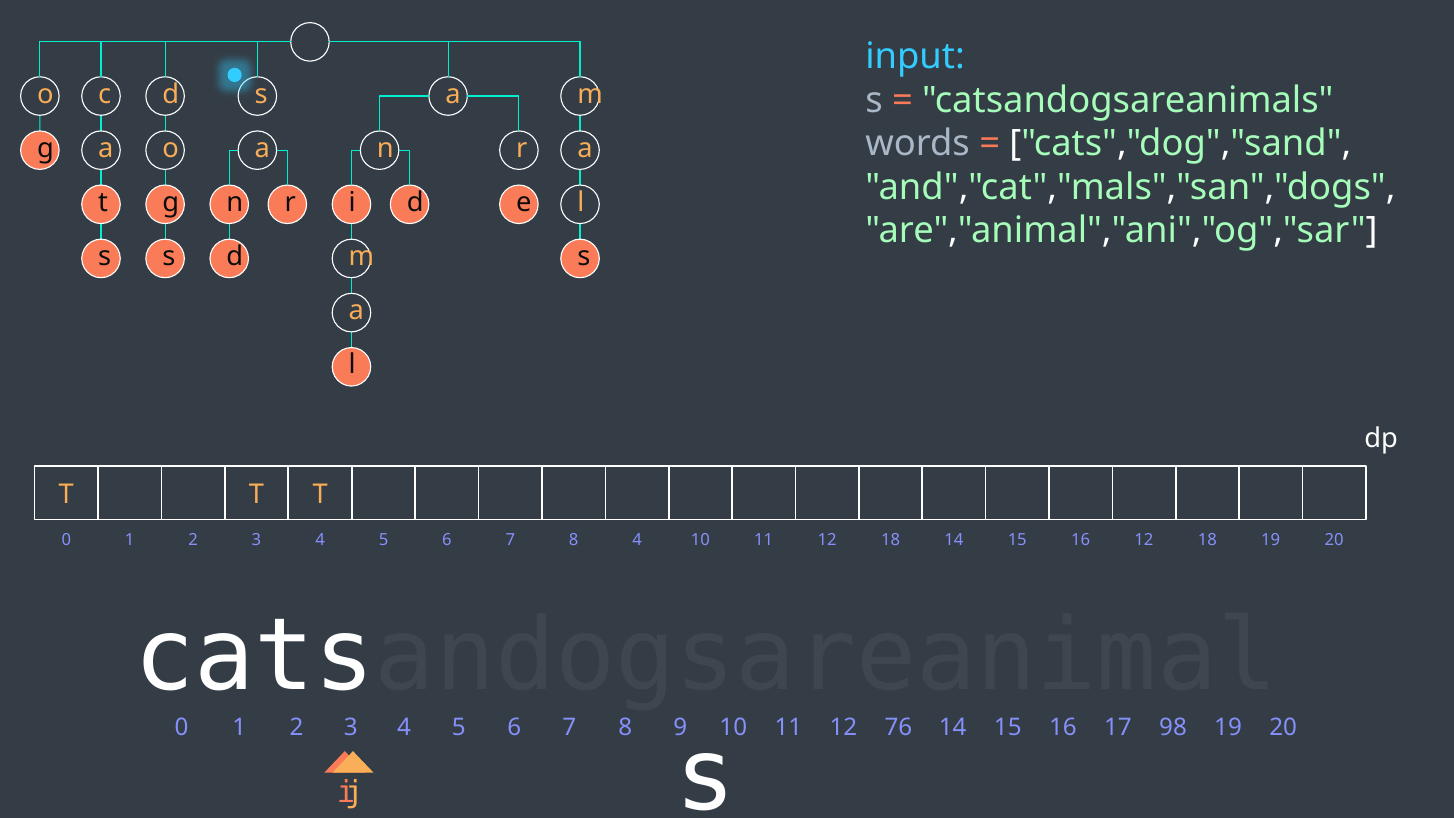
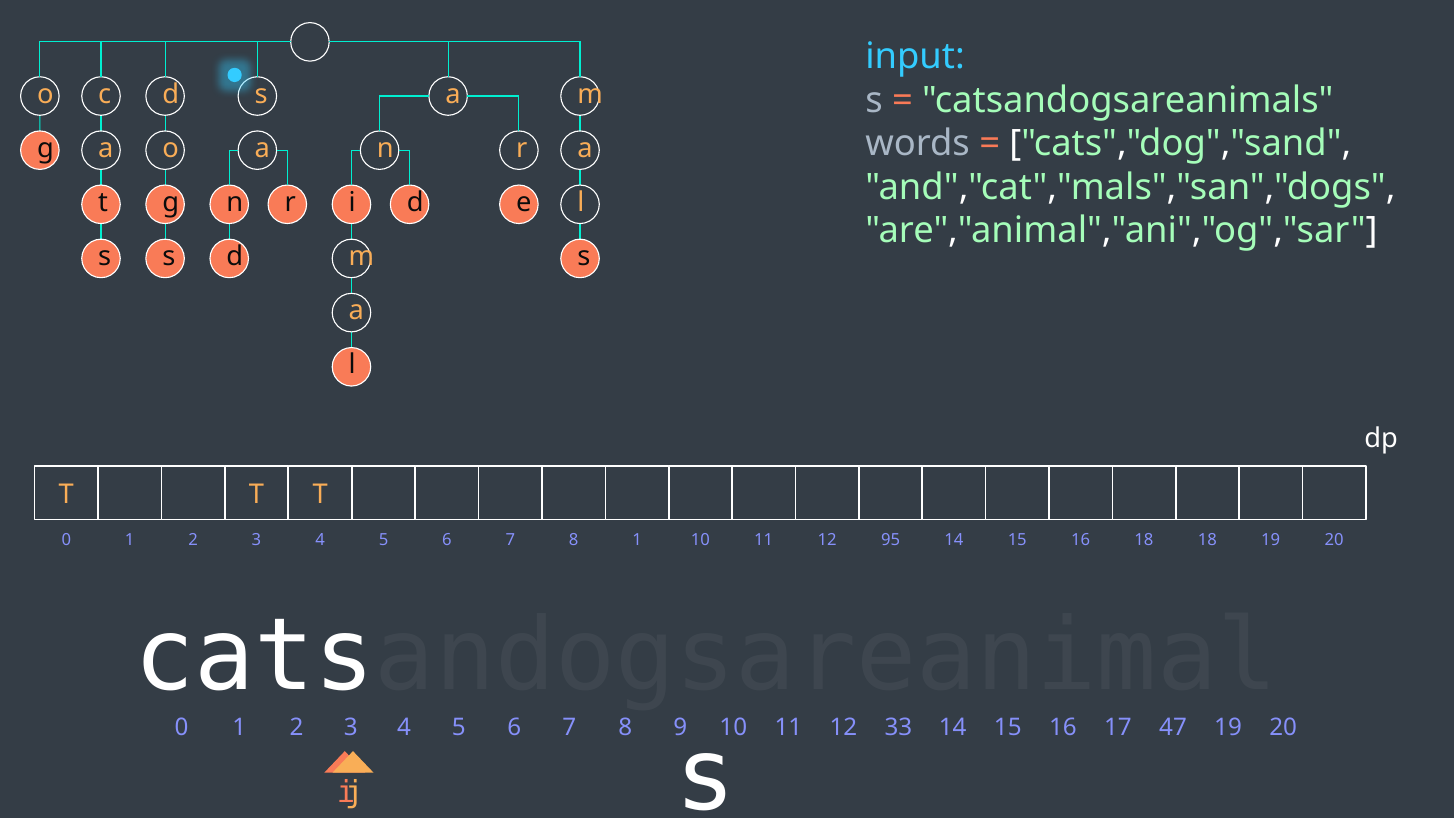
8 4: 4 -> 1
11 12 18: 18 -> 95
16 12: 12 -> 18
76: 76 -> 33
98: 98 -> 47
